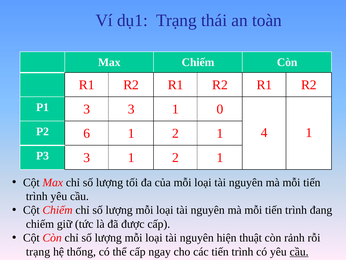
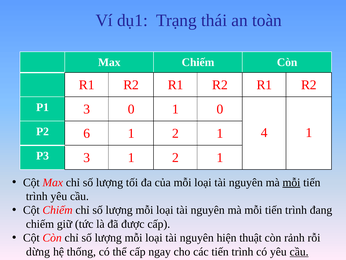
3 3: 3 -> 0
mỗi at (291, 182) underline: none -> present
trạng at (38, 251): trạng -> dừng
